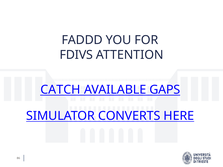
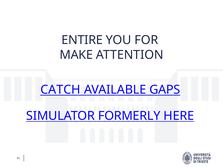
FADDD: FADDD -> ENTIRE
FDIVS: FDIVS -> MAKE
CONVERTS: CONVERTS -> FORMERLY
